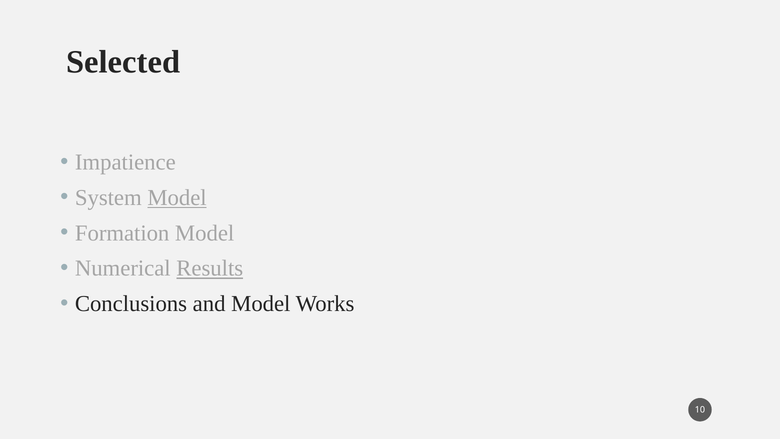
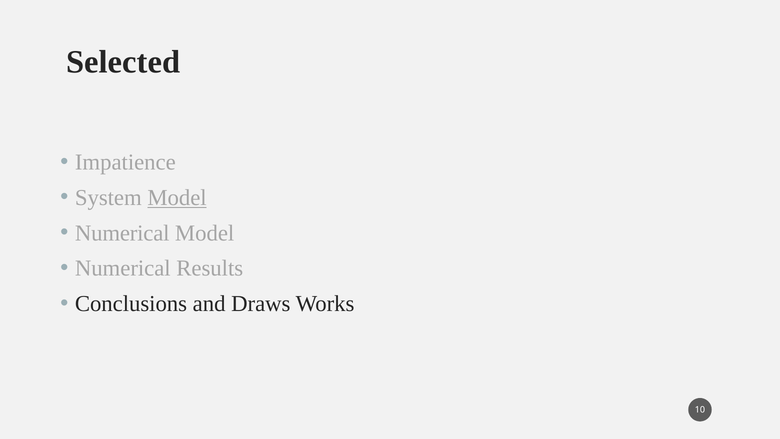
Formation at (122, 233): Formation -> Numerical
Results underline: present -> none
and Model: Model -> Draws
